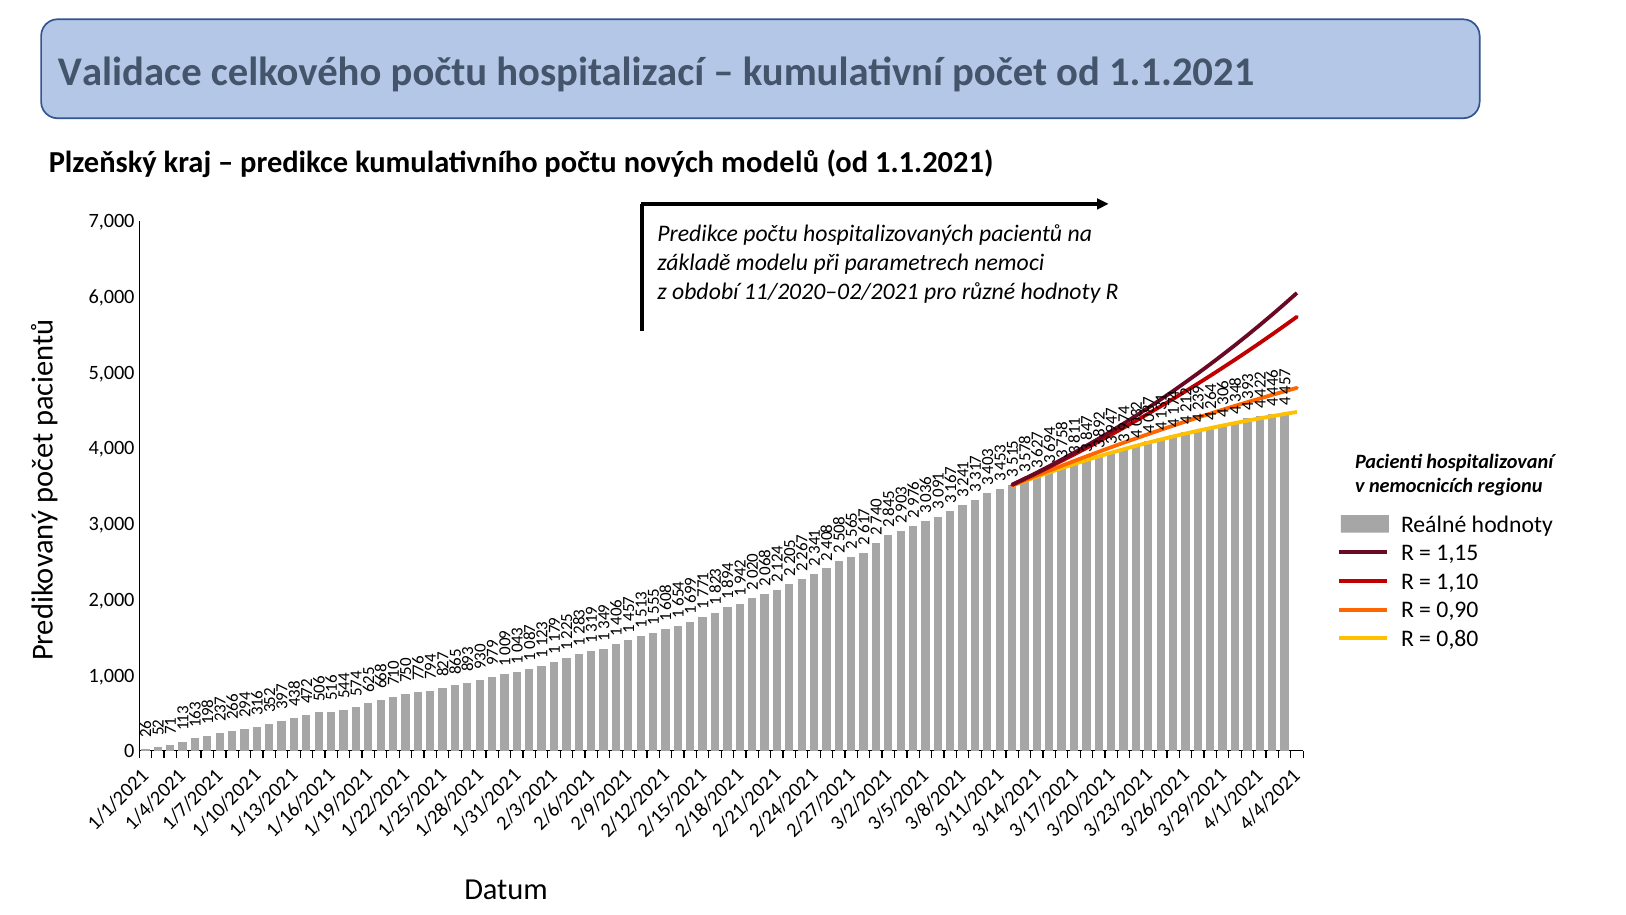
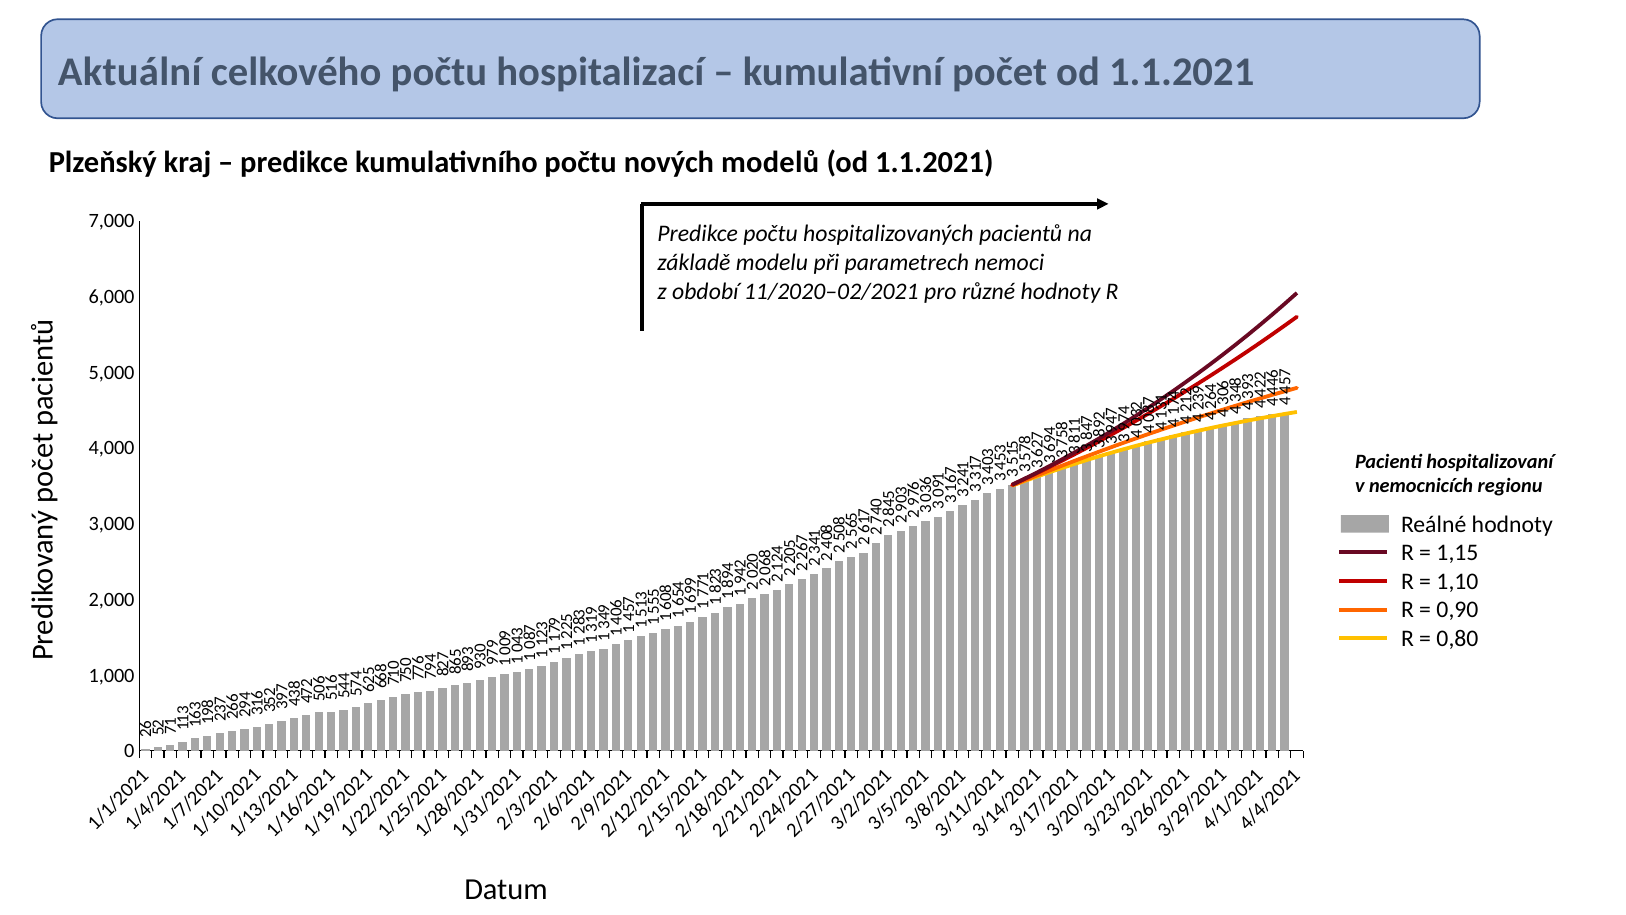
Validace: Validace -> Aktuální
